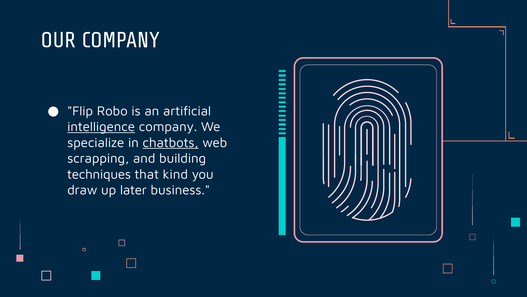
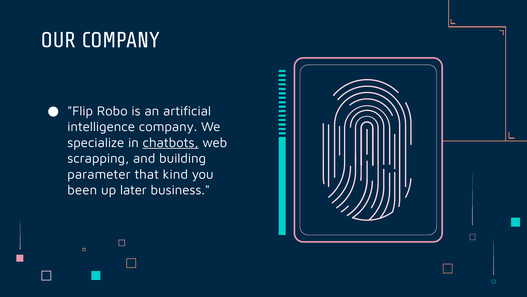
intelligence underline: present -> none
techniques: techniques -> parameter
draw: draw -> been
